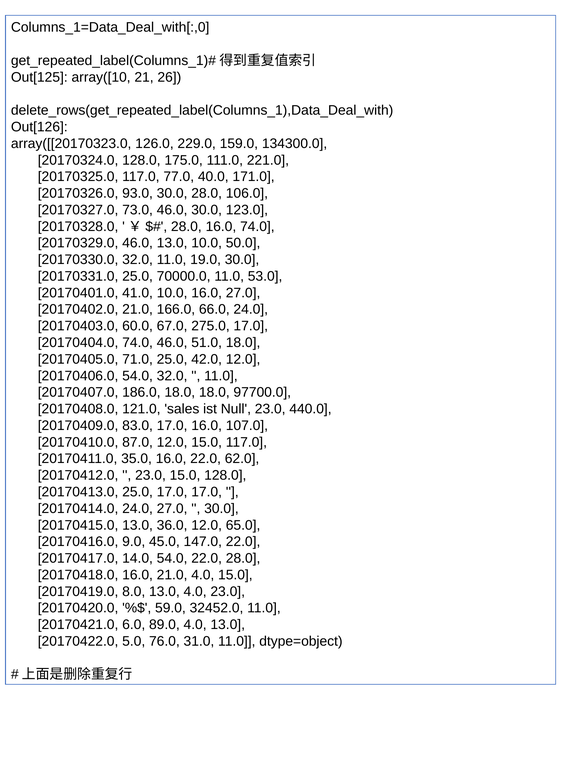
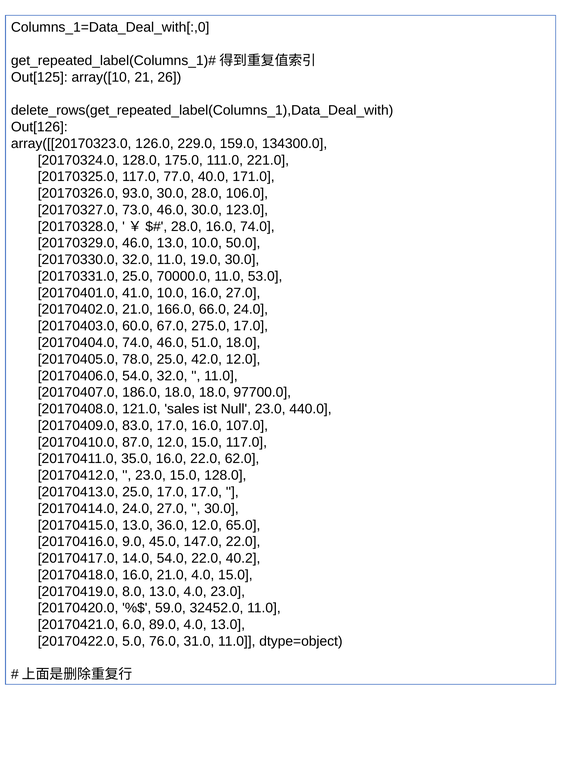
71.0: 71.0 -> 78.0
22.0 28.0: 28.0 -> 40.2
